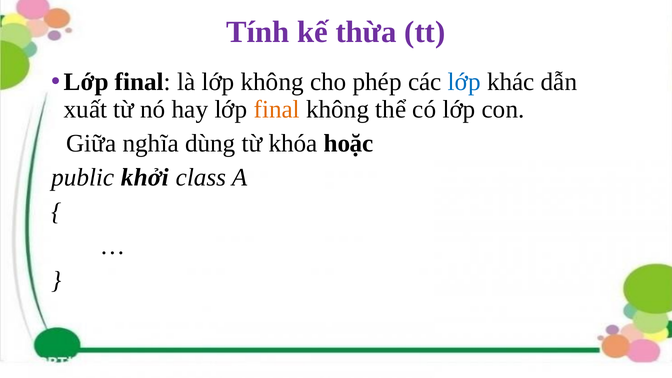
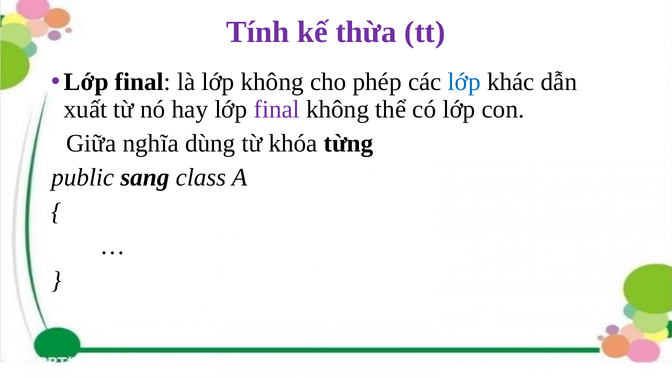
final at (277, 109) colour: orange -> purple
hoặc: hoặc -> từng
khởi: khởi -> sang
